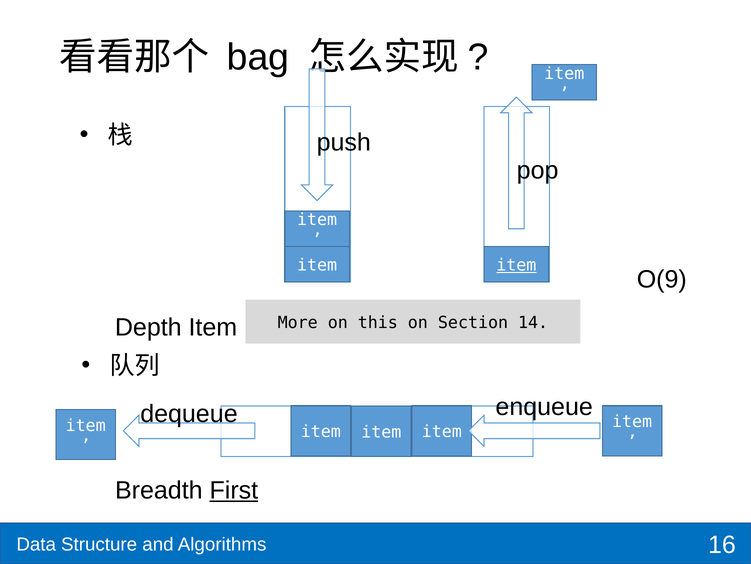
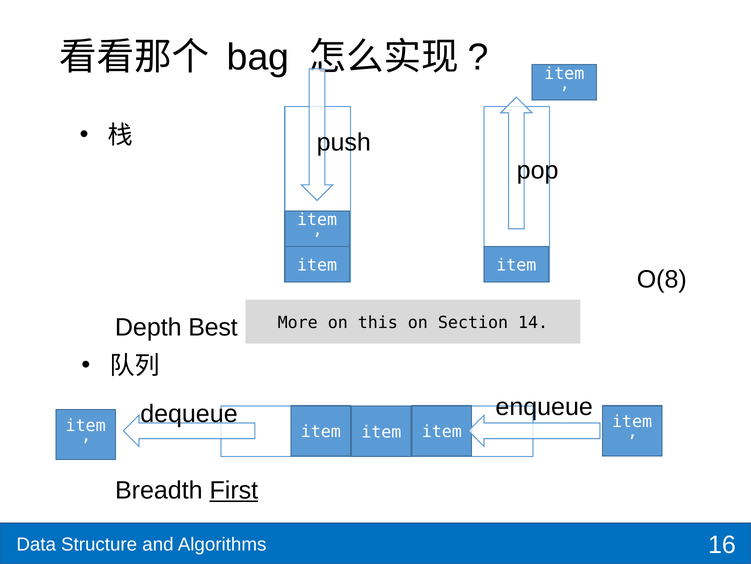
item at (516, 265) underline: present -> none
O(9: O(9 -> O(8
Depth Item: Item -> Best
